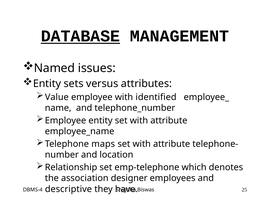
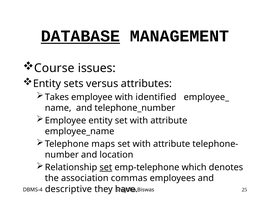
Named: Named -> Course
Value: Value -> Takes
set at (106, 167) underline: none -> present
designer: designer -> commas
